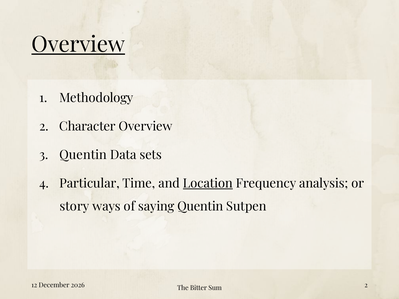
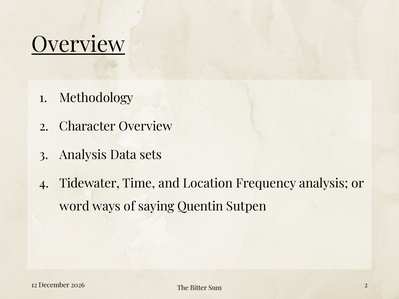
Quentin at (83, 155): Quentin -> Analysis
Particular: Particular -> Tidewater
Location underline: present -> none
story: story -> word
